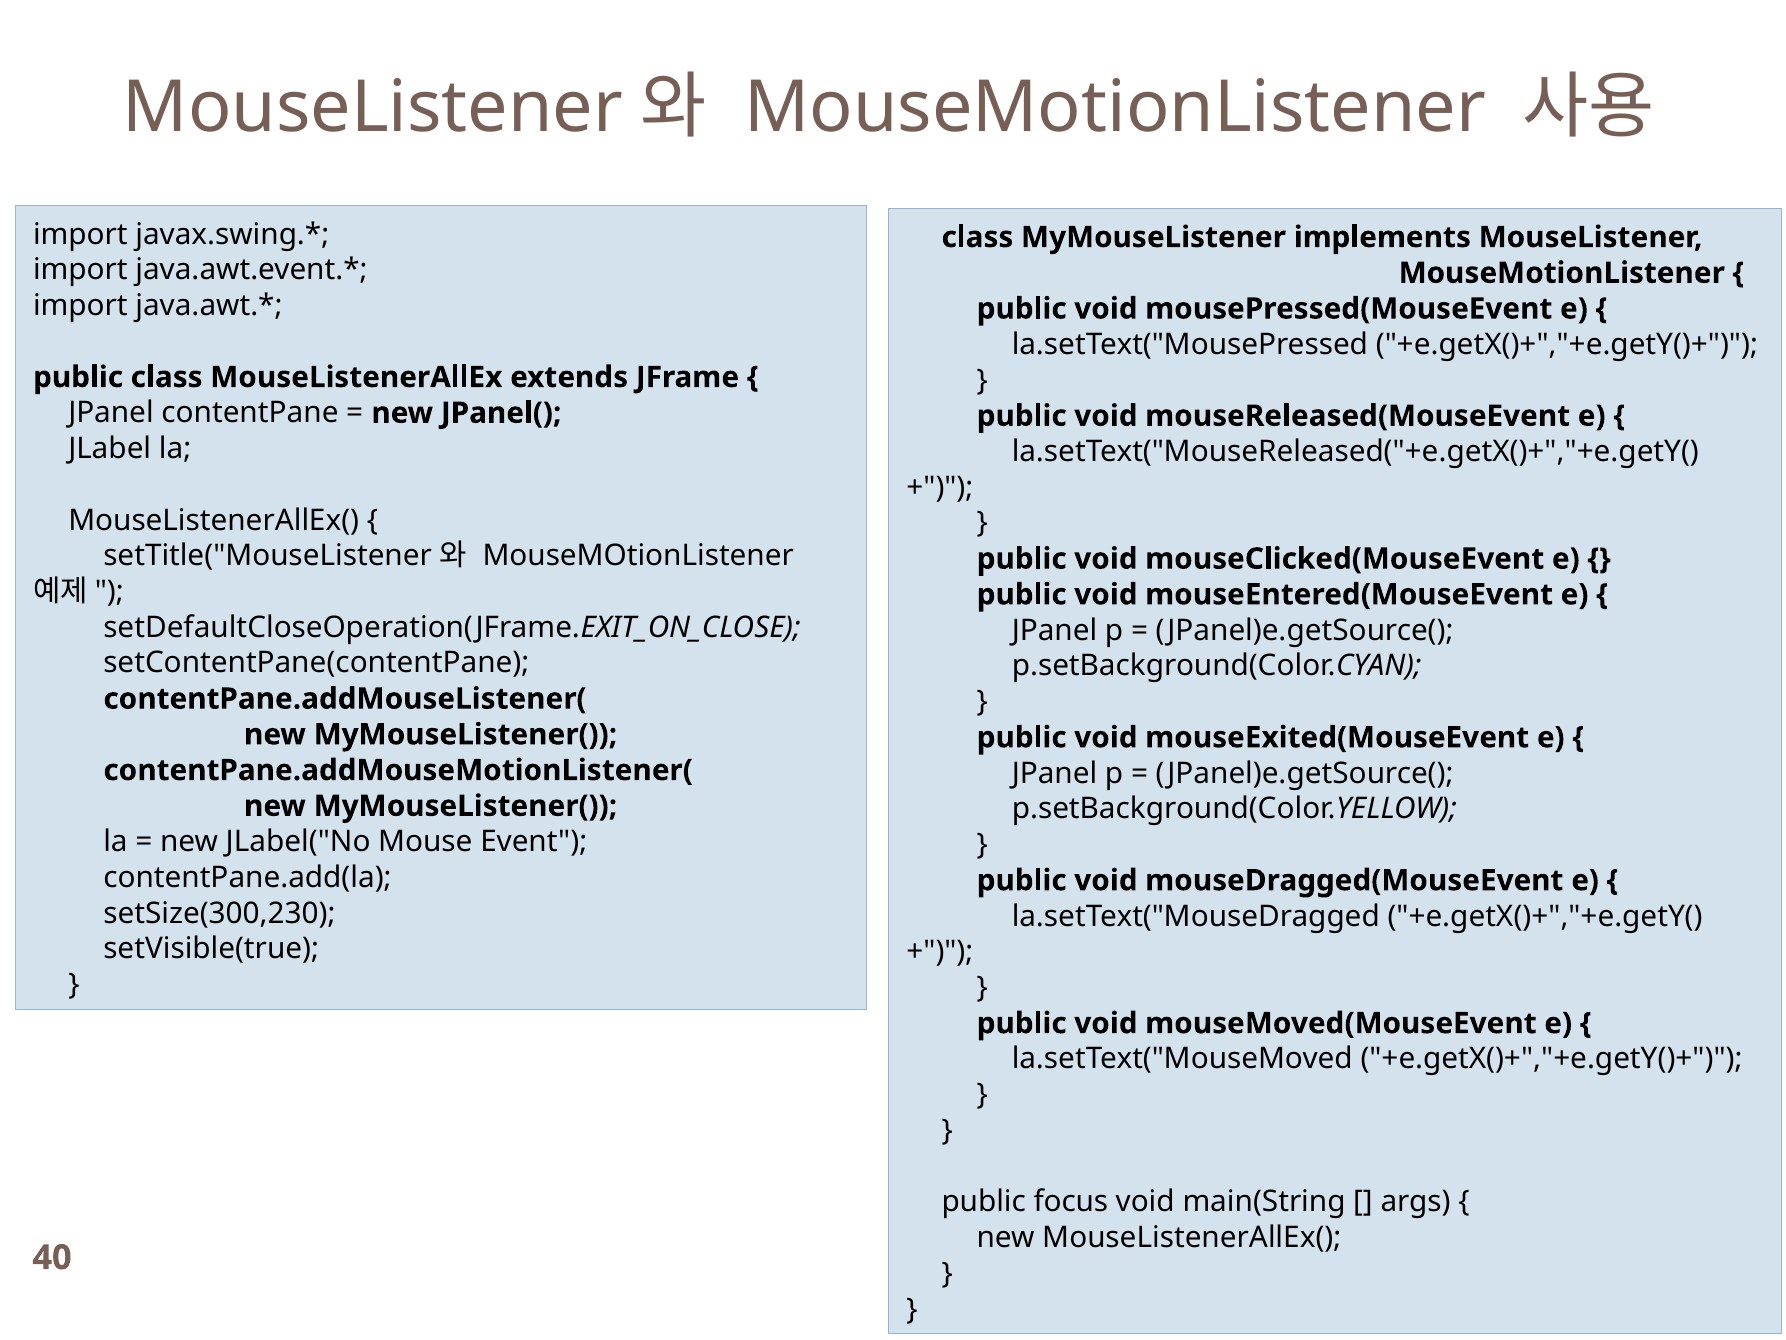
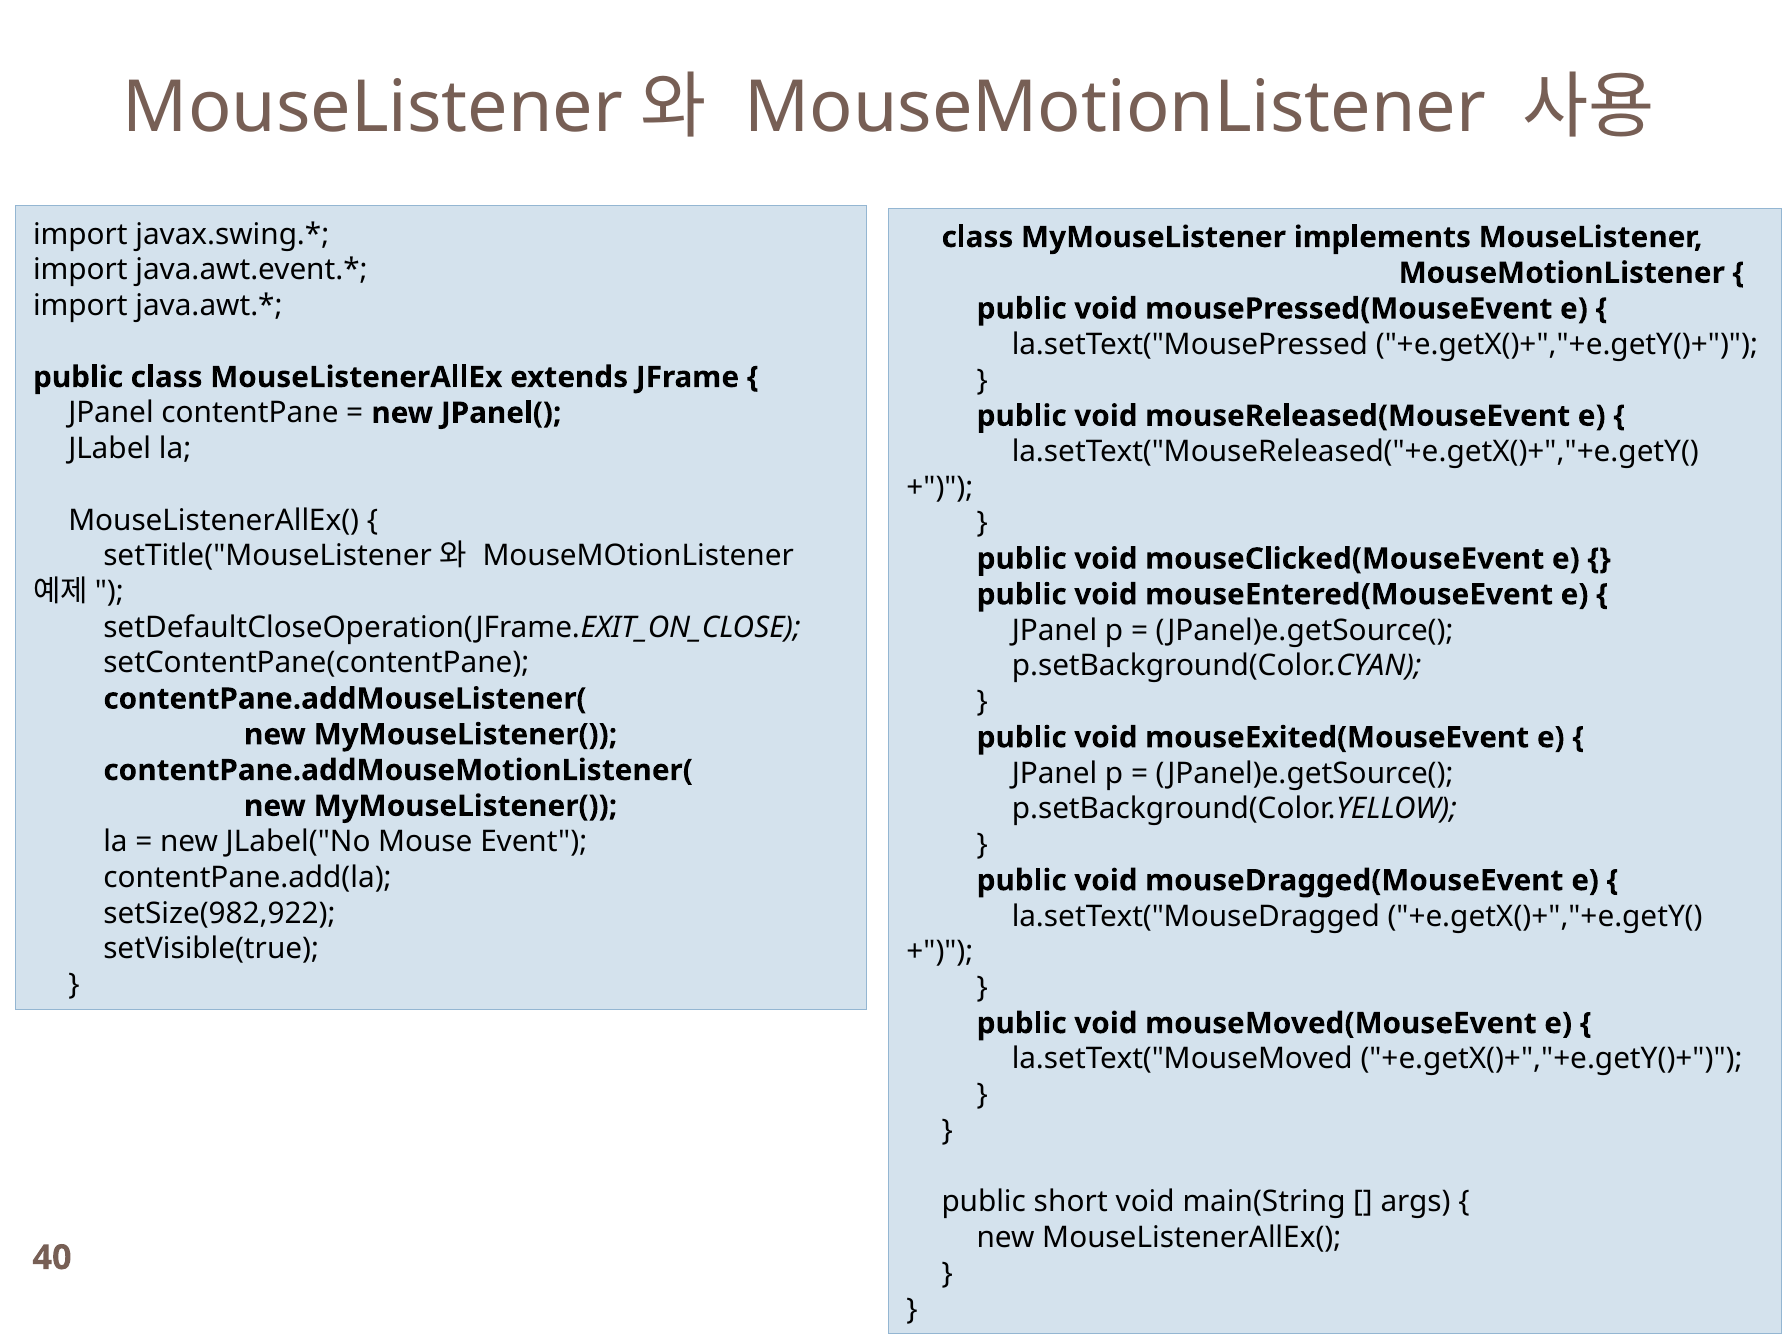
setSize(300,230: setSize(300,230 -> setSize(982,922
focus: focus -> short
